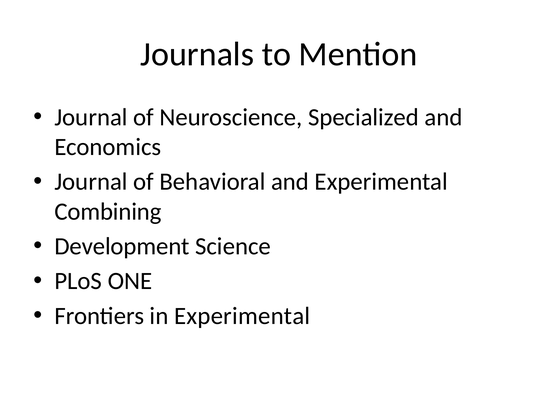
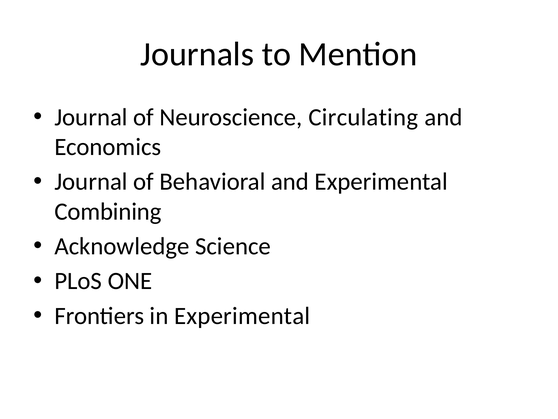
Specialized: Specialized -> Circulating
Development: Development -> Acknowledge
